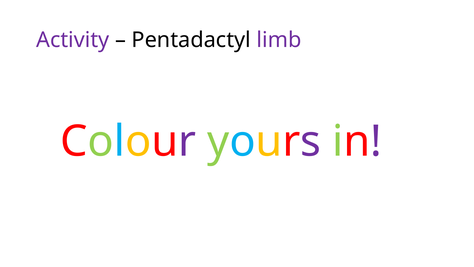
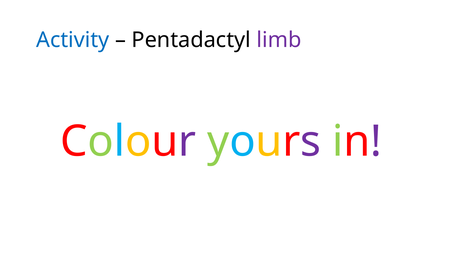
Activity colour: purple -> blue
